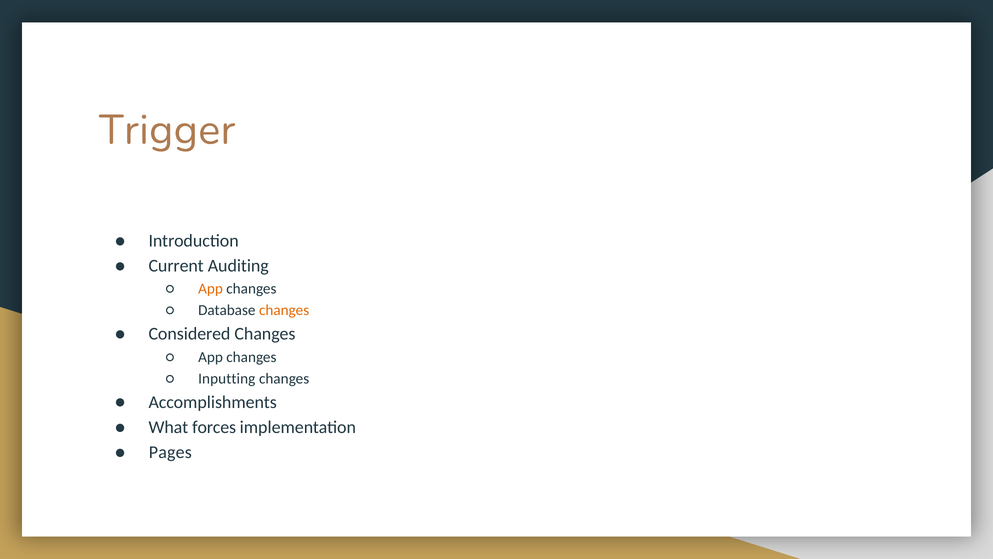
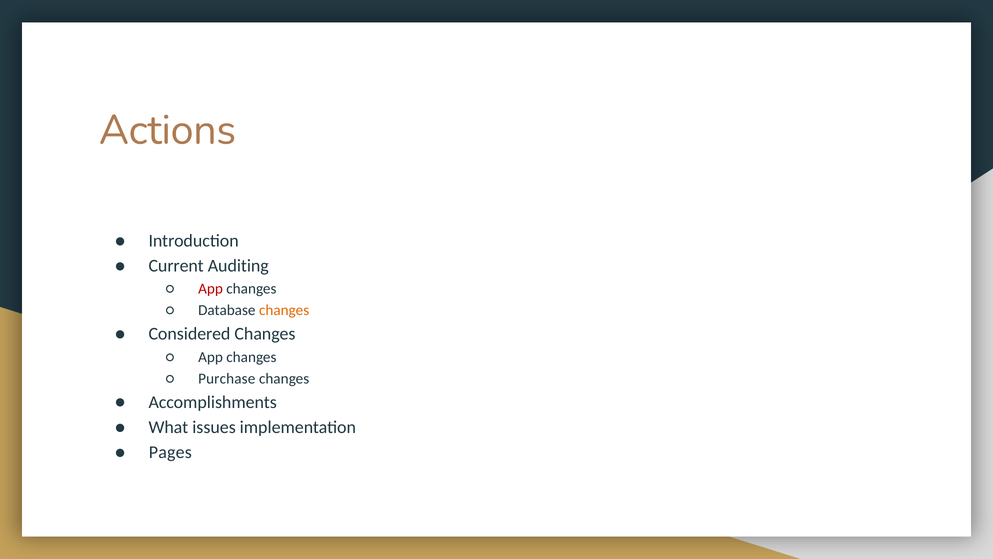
Trigger: Trigger -> Actions
App at (211, 289) colour: orange -> red
Inputting: Inputting -> Purchase
forces: forces -> issues
